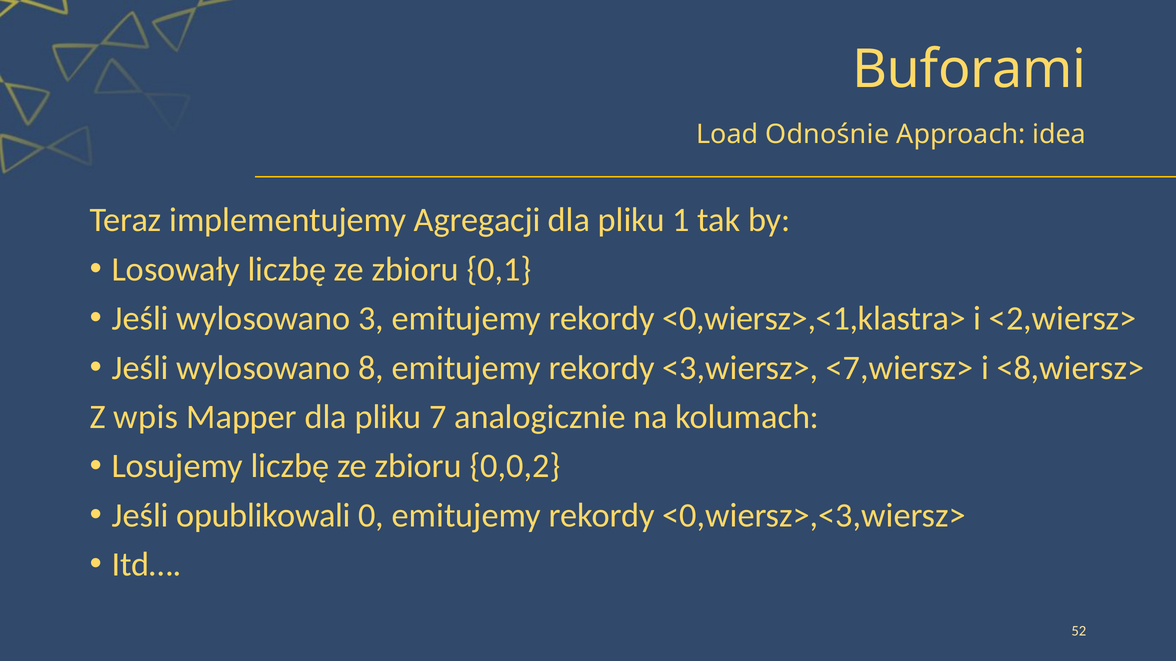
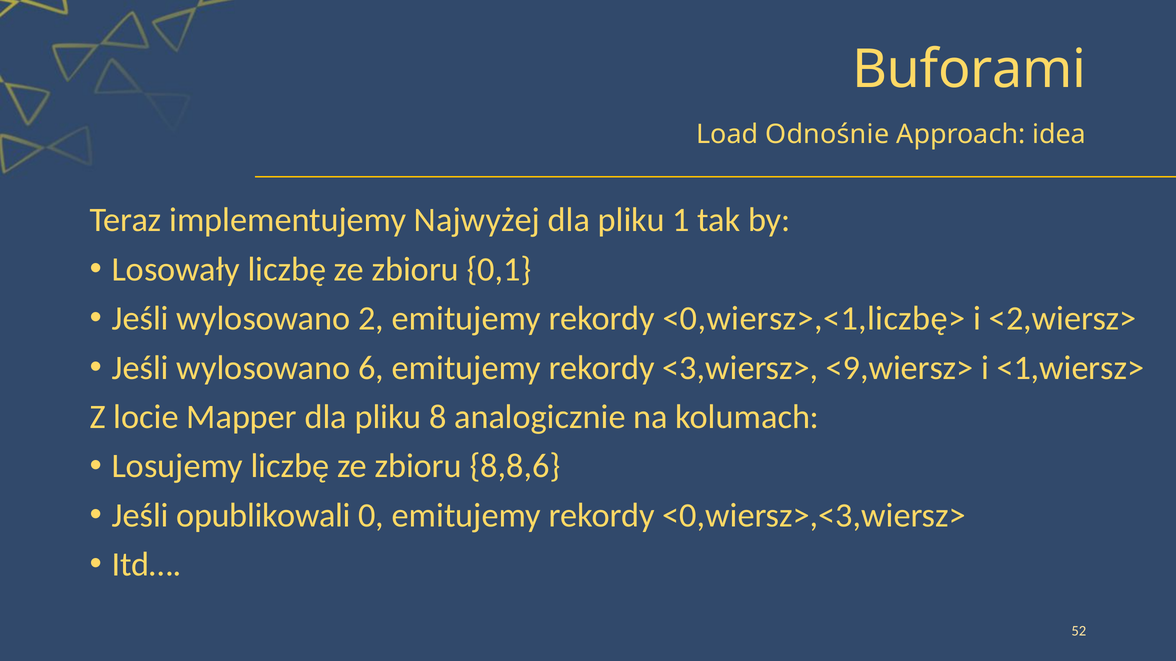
Agregacji: Agregacji -> Najwyżej
3: 3 -> 2
<0,wiersz>,<1,klastra>: <0,wiersz>,<1,klastra> -> <0,wiersz>,<1,liczbę>
8: 8 -> 6
<7,wiersz>: <7,wiersz> -> <9,wiersz>
<8,wiersz>: <8,wiersz> -> <1,wiersz>
wpis: wpis -> locie
7: 7 -> 8
0,0,2: 0,0,2 -> 8,8,6
